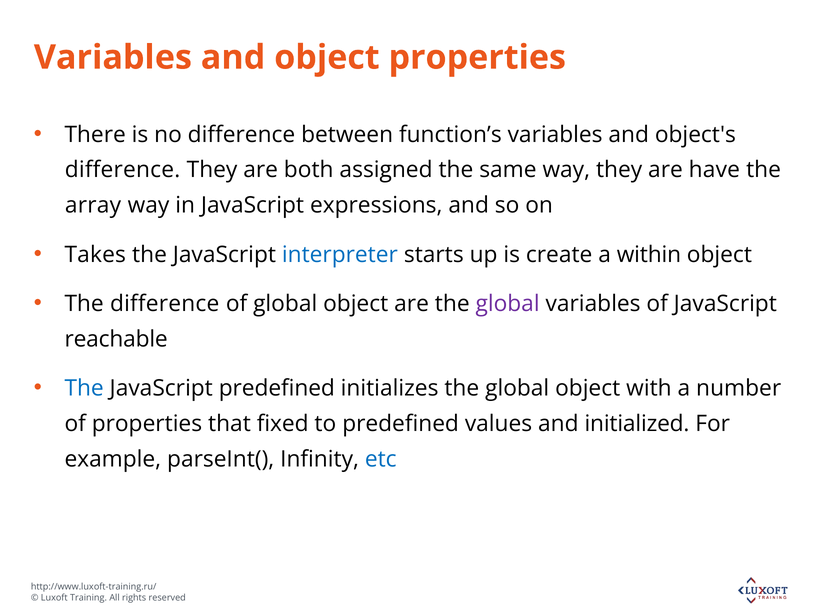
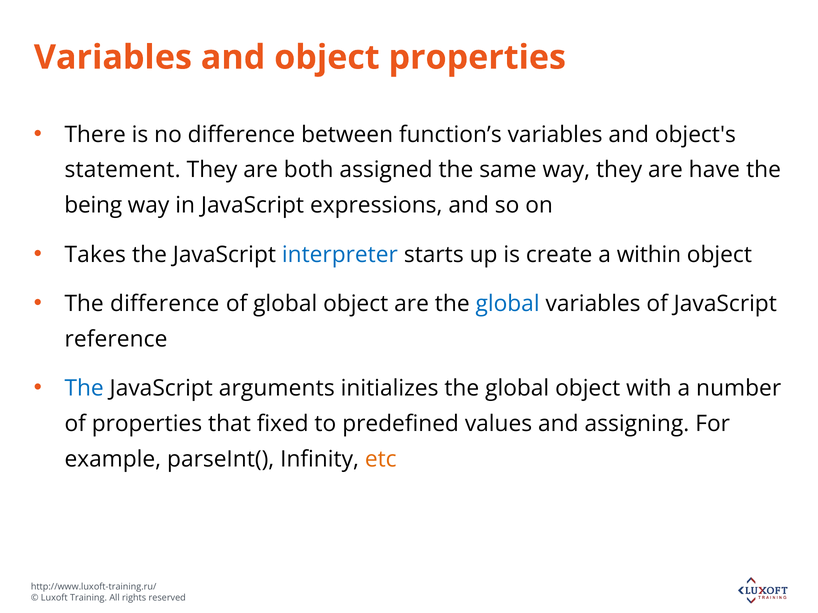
difference at (123, 170): difference -> statement
array: array -> being
global at (508, 304) colour: purple -> blue
reachable: reachable -> reference
JavaScript predefined: predefined -> arguments
initialized: initialized -> assigning
etc colour: blue -> orange
